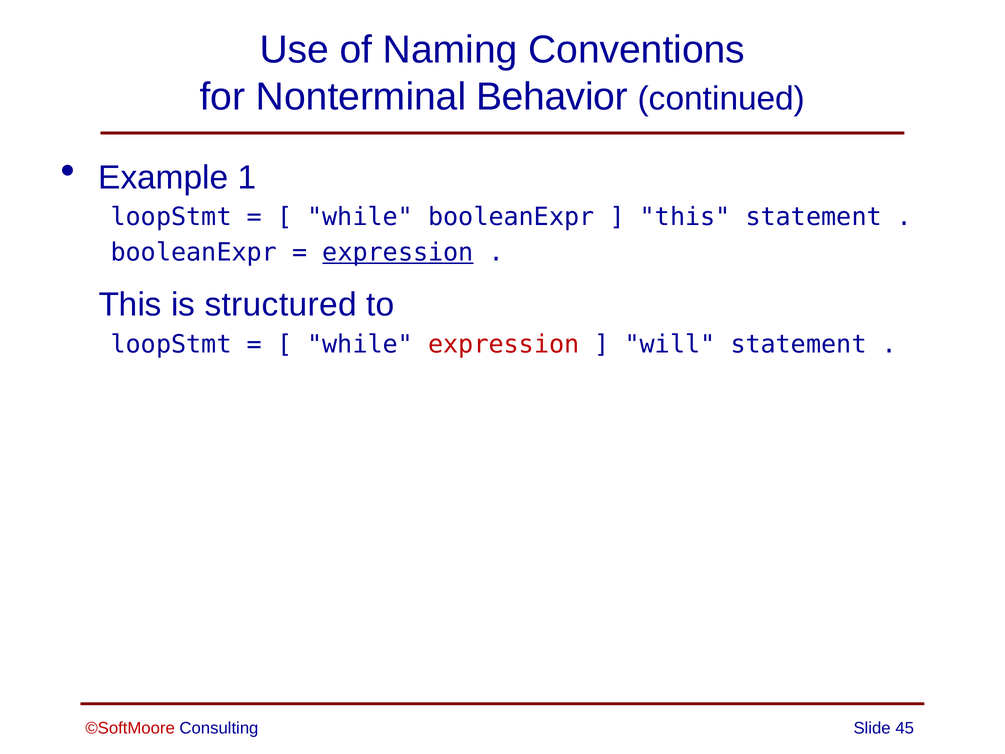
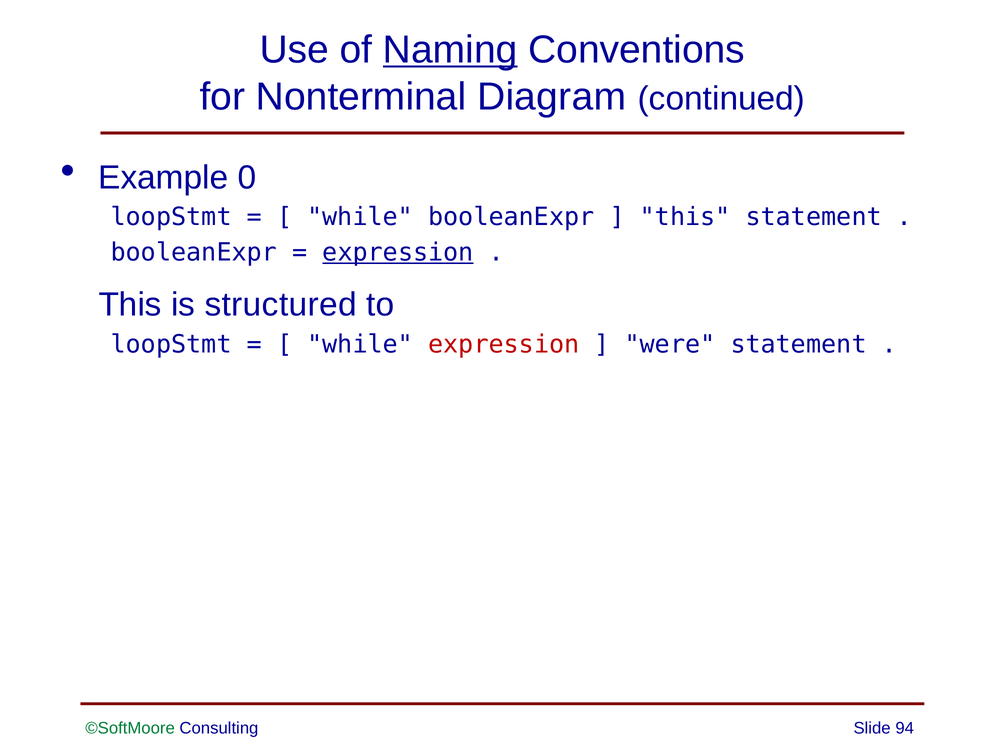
Naming underline: none -> present
Behavior: Behavior -> Diagram
1: 1 -> 0
will: will -> were
©SoftMoore colour: red -> green
45: 45 -> 94
